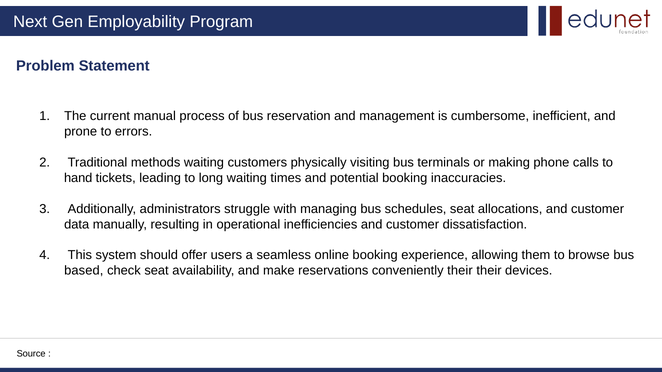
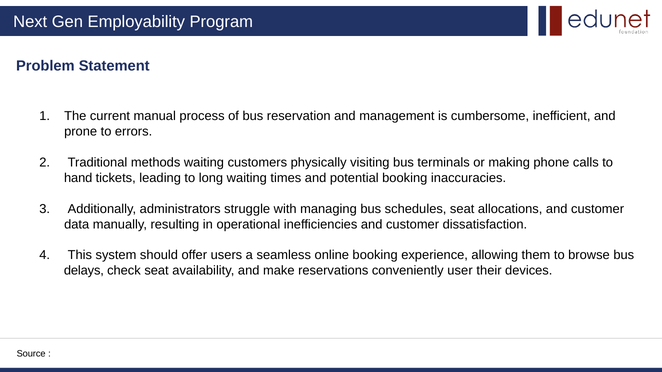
based: based -> delays
conveniently their: their -> user
